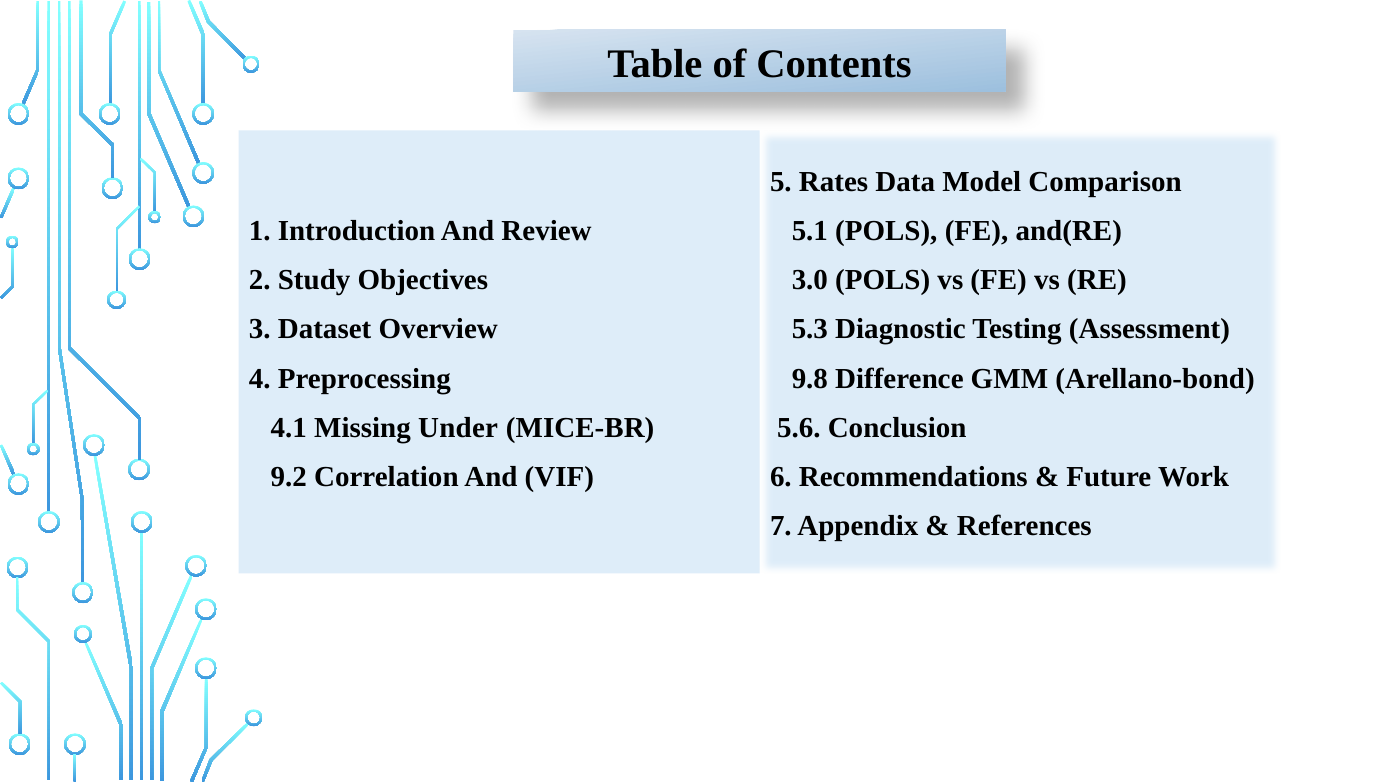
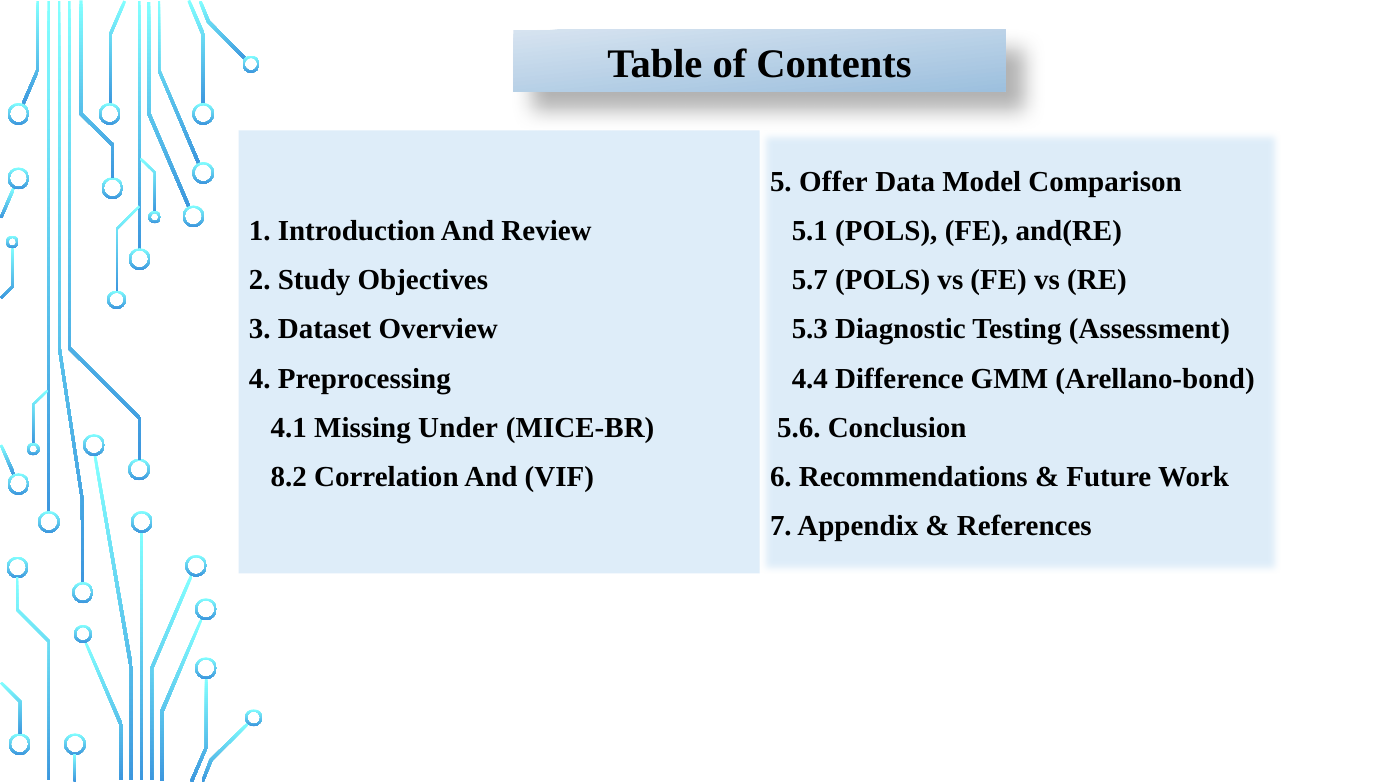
Rates: Rates -> Offer
3.0: 3.0 -> 5.7
9.8: 9.8 -> 4.4
9.2: 9.2 -> 8.2
